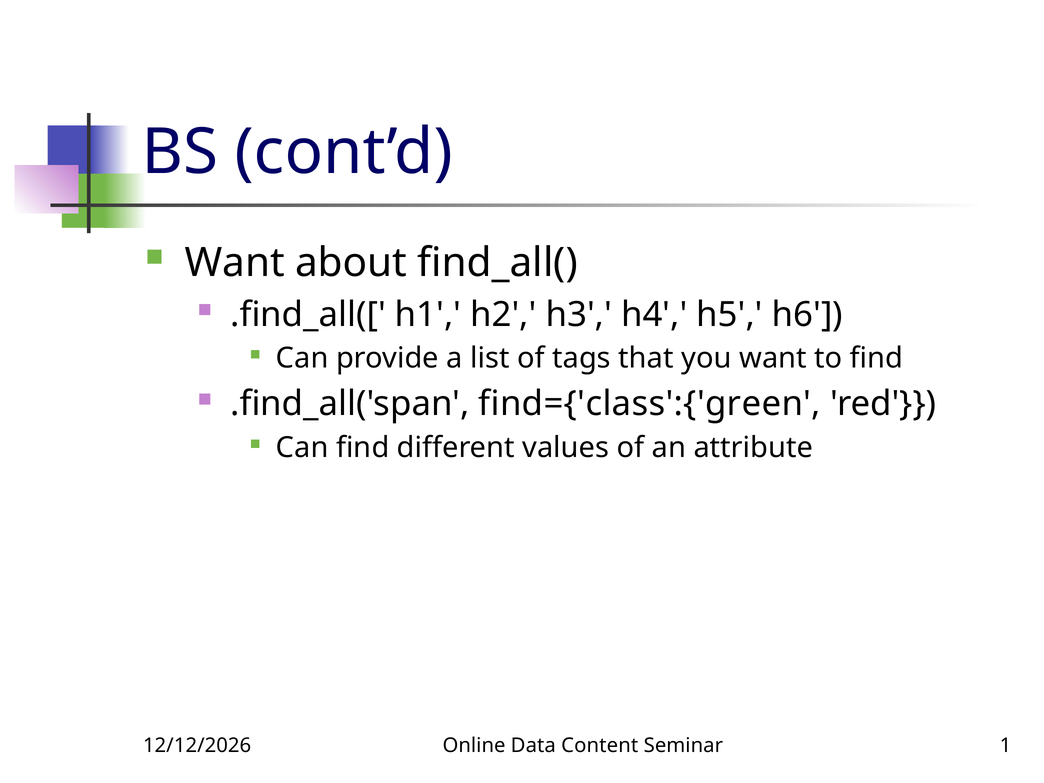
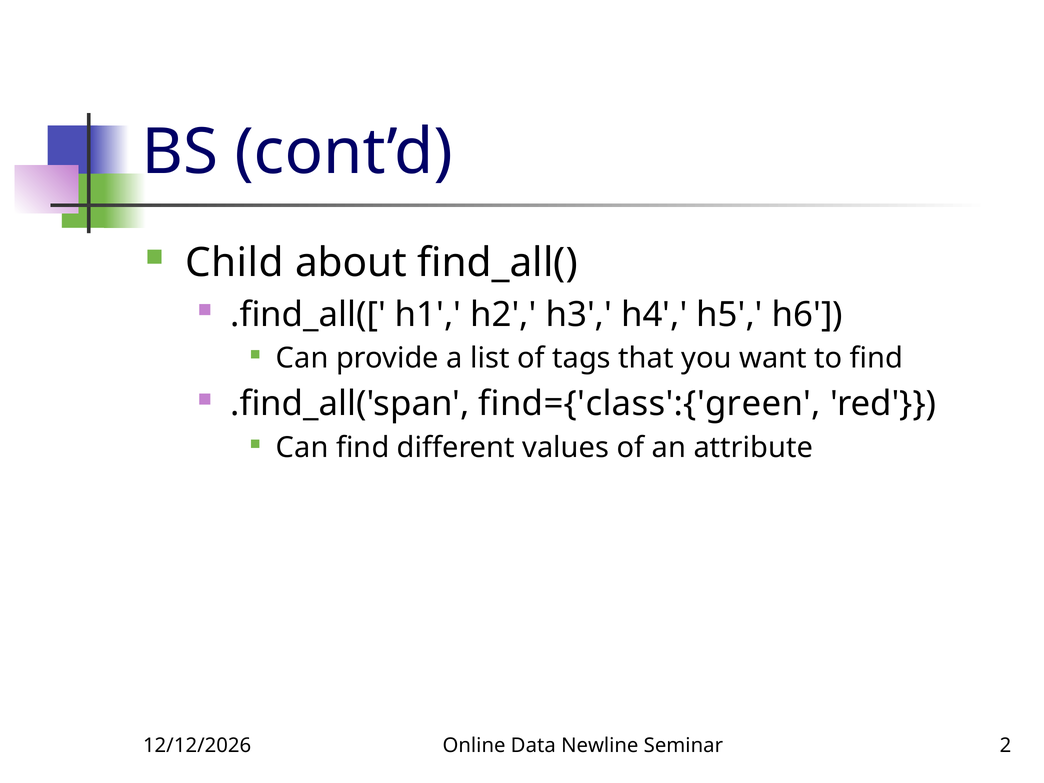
Want at (235, 263): Want -> Child
Content: Content -> Newline
1: 1 -> 2
